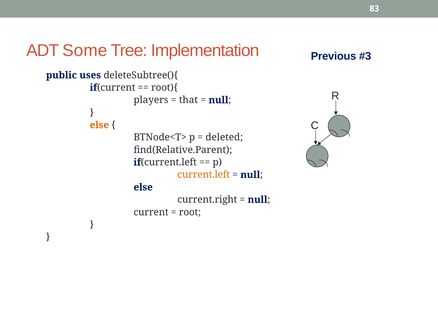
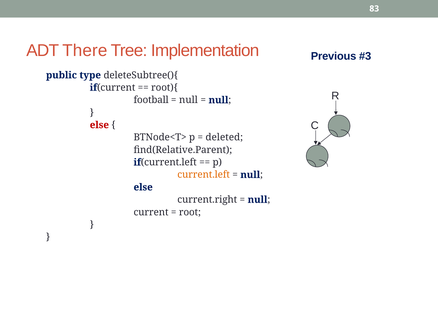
Some: Some -> There
uses: uses -> type
players: players -> football
that at (188, 100): that -> null
else at (99, 125) colour: orange -> red
